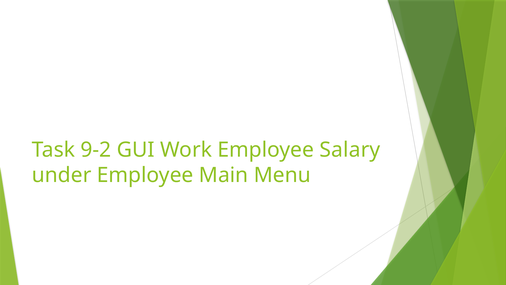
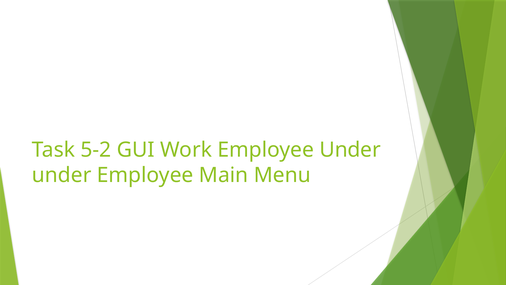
9-2: 9-2 -> 5-2
Employee Salary: Salary -> Under
